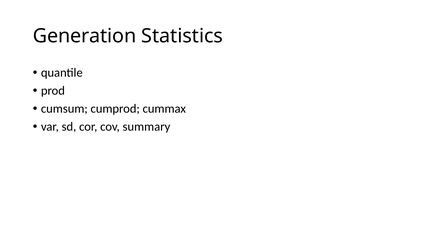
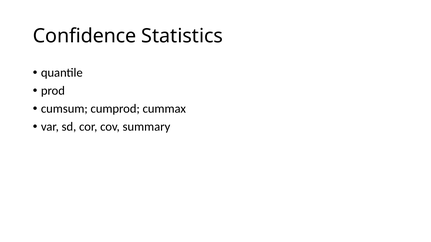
Generation: Generation -> Confidence
